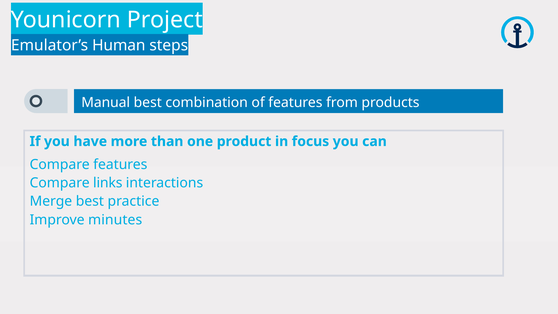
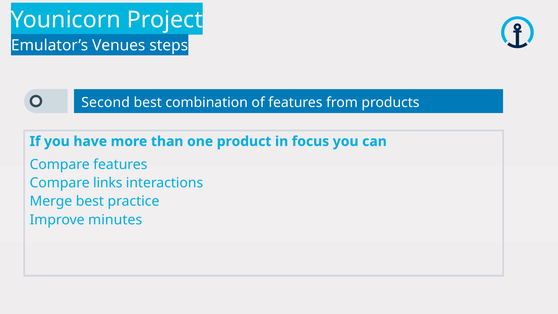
Human: Human -> Venues
Manual: Manual -> Second
